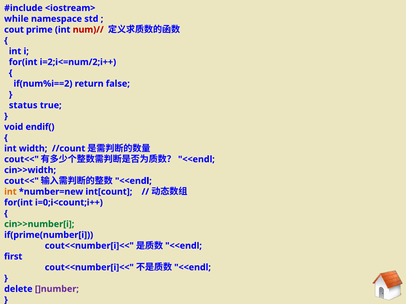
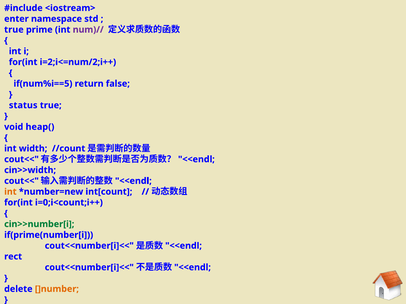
while: while -> enter
cout at (14, 30): cout -> true
num)// colour: red -> purple
if(num%i==2: if(num%i==2 -> if(num%i==5
endif(: endif( -> heap(
first: first -> rect
]number colour: purple -> orange
